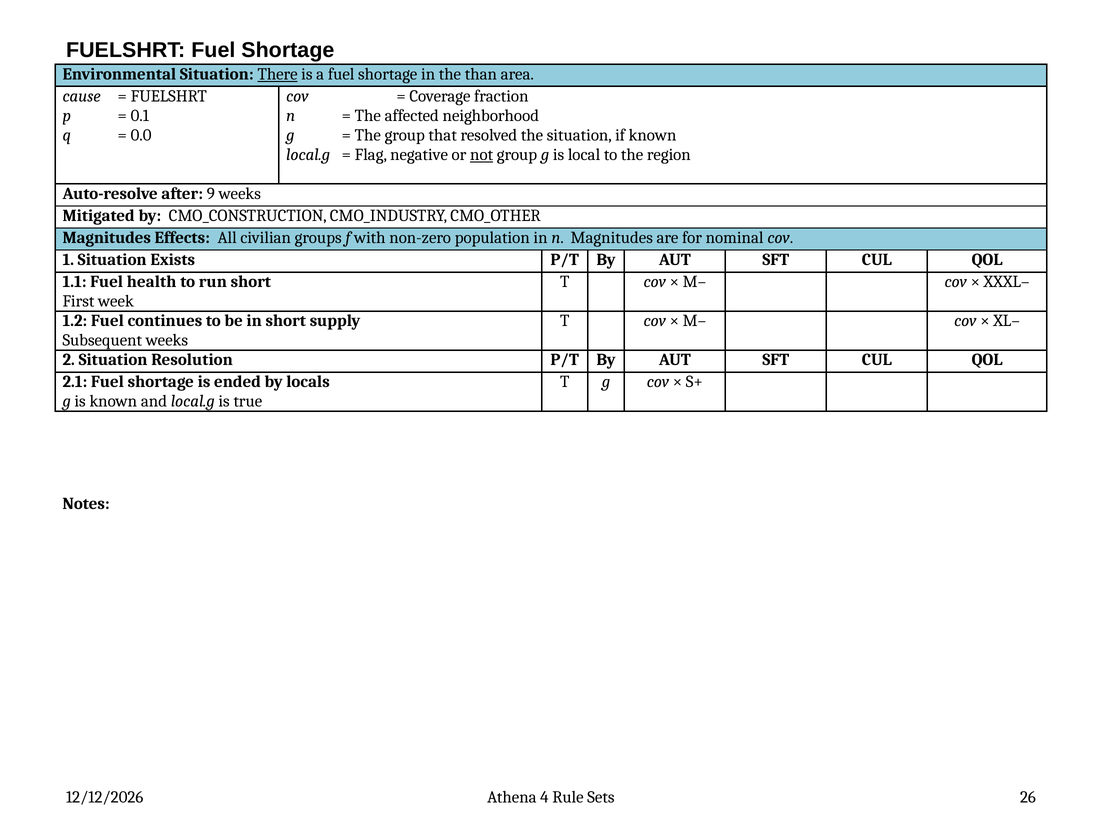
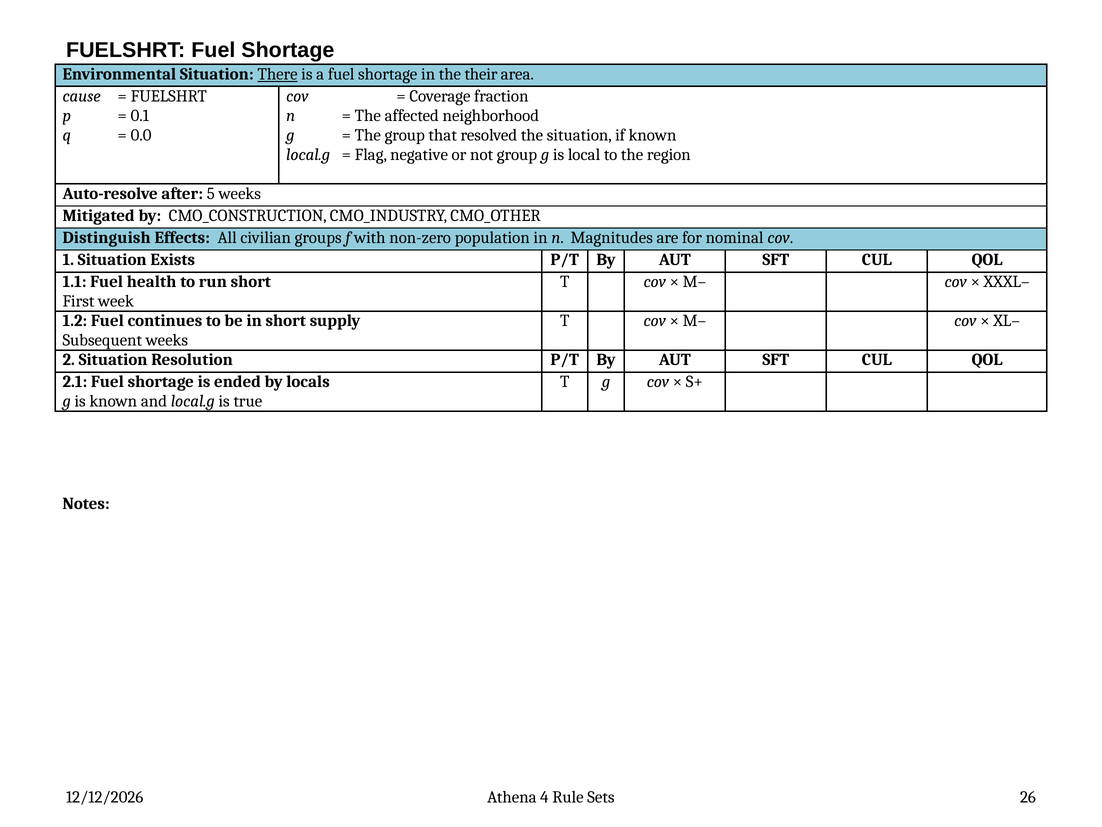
than: than -> their
not underline: present -> none
9: 9 -> 5
Magnitudes at (107, 238): Magnitudes -> Distinguish
